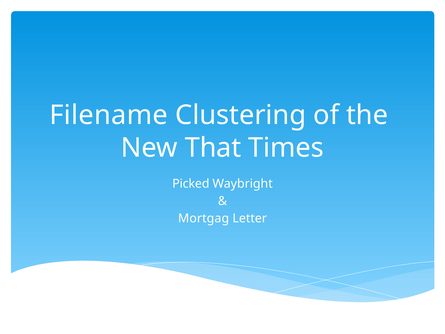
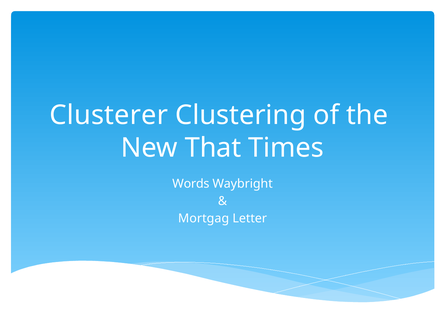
Filename: Filename -> Clusterer
Picked: Picked -> Words
